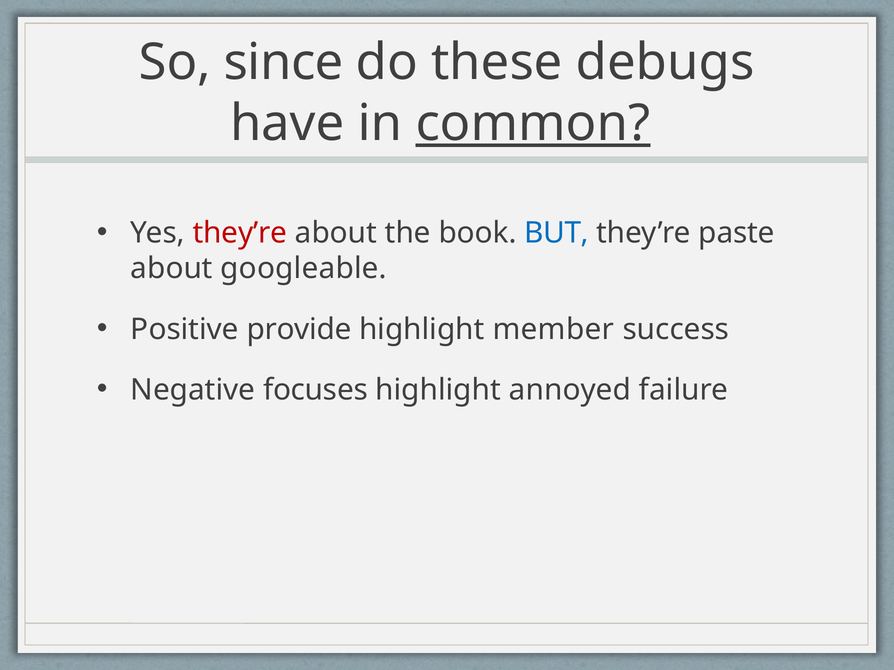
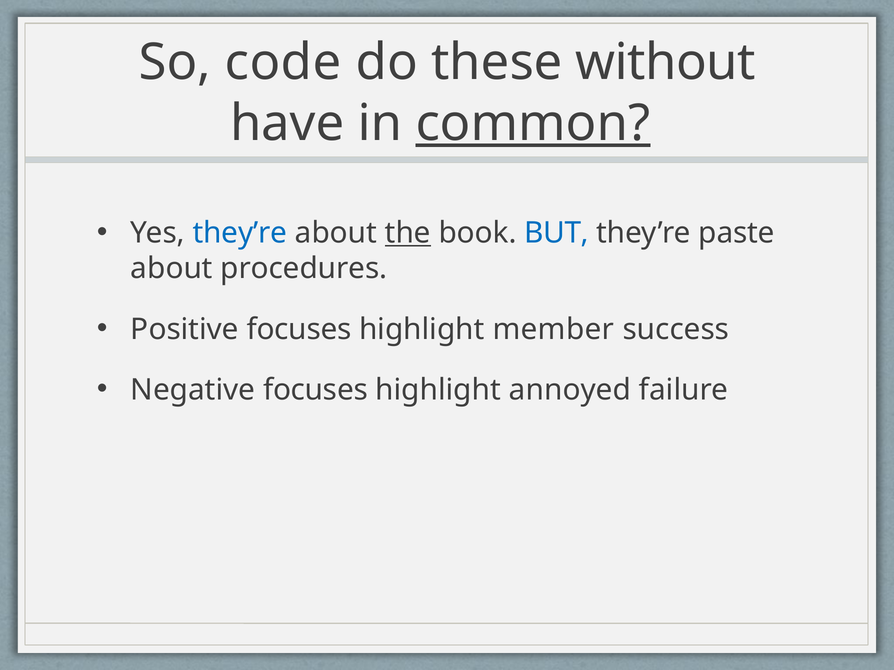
since: since -> code
debugs: debugs -> without
they’re at (240, 233) colour: red -> blue
the underline: none -> present
googleable: googleable -> procedures
Positive provide: provide -> focuses
